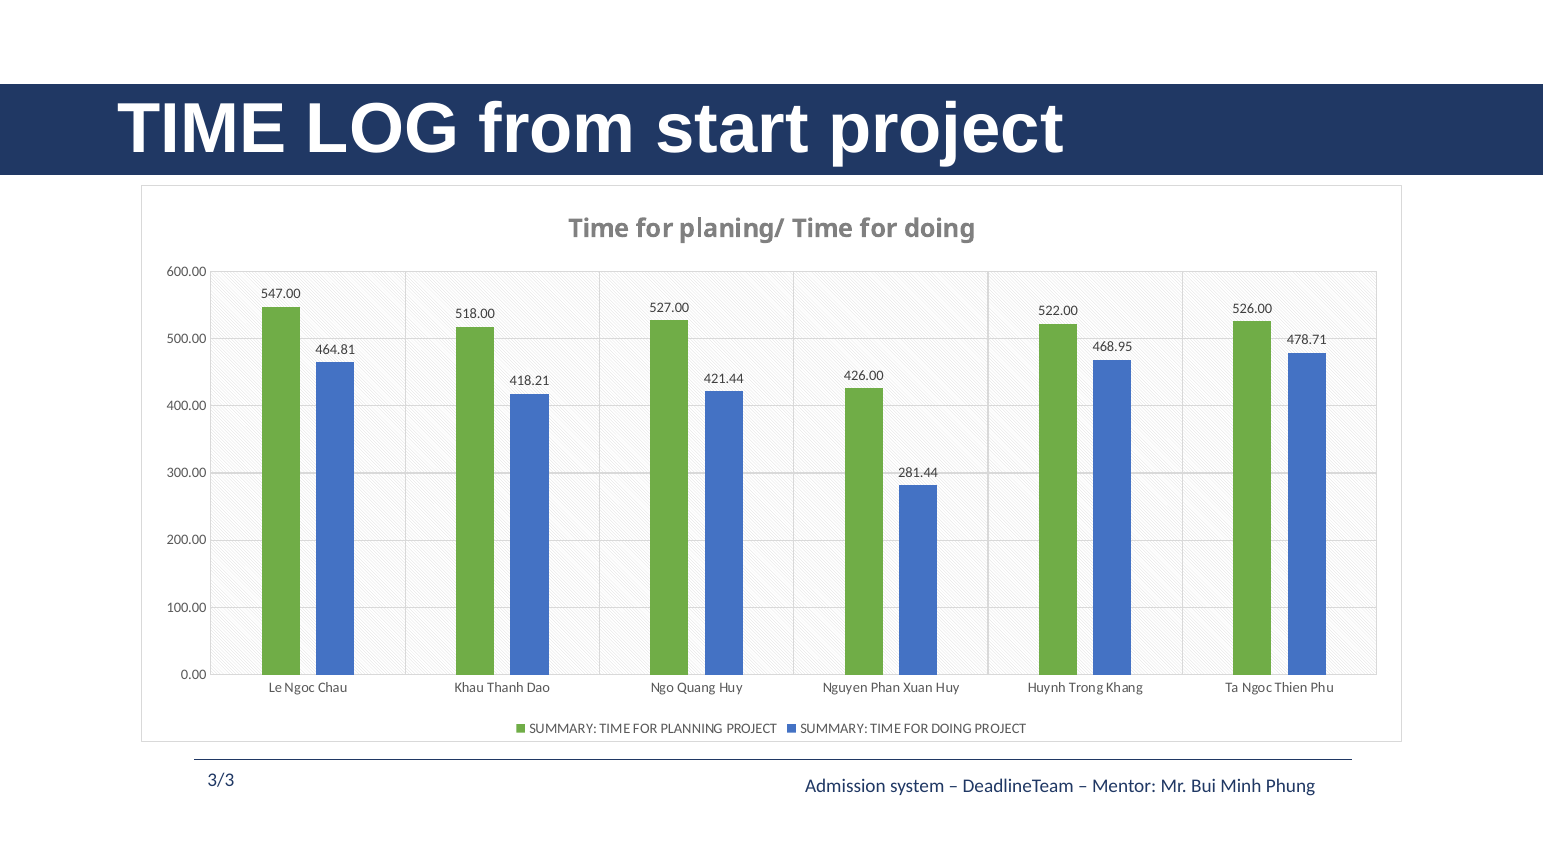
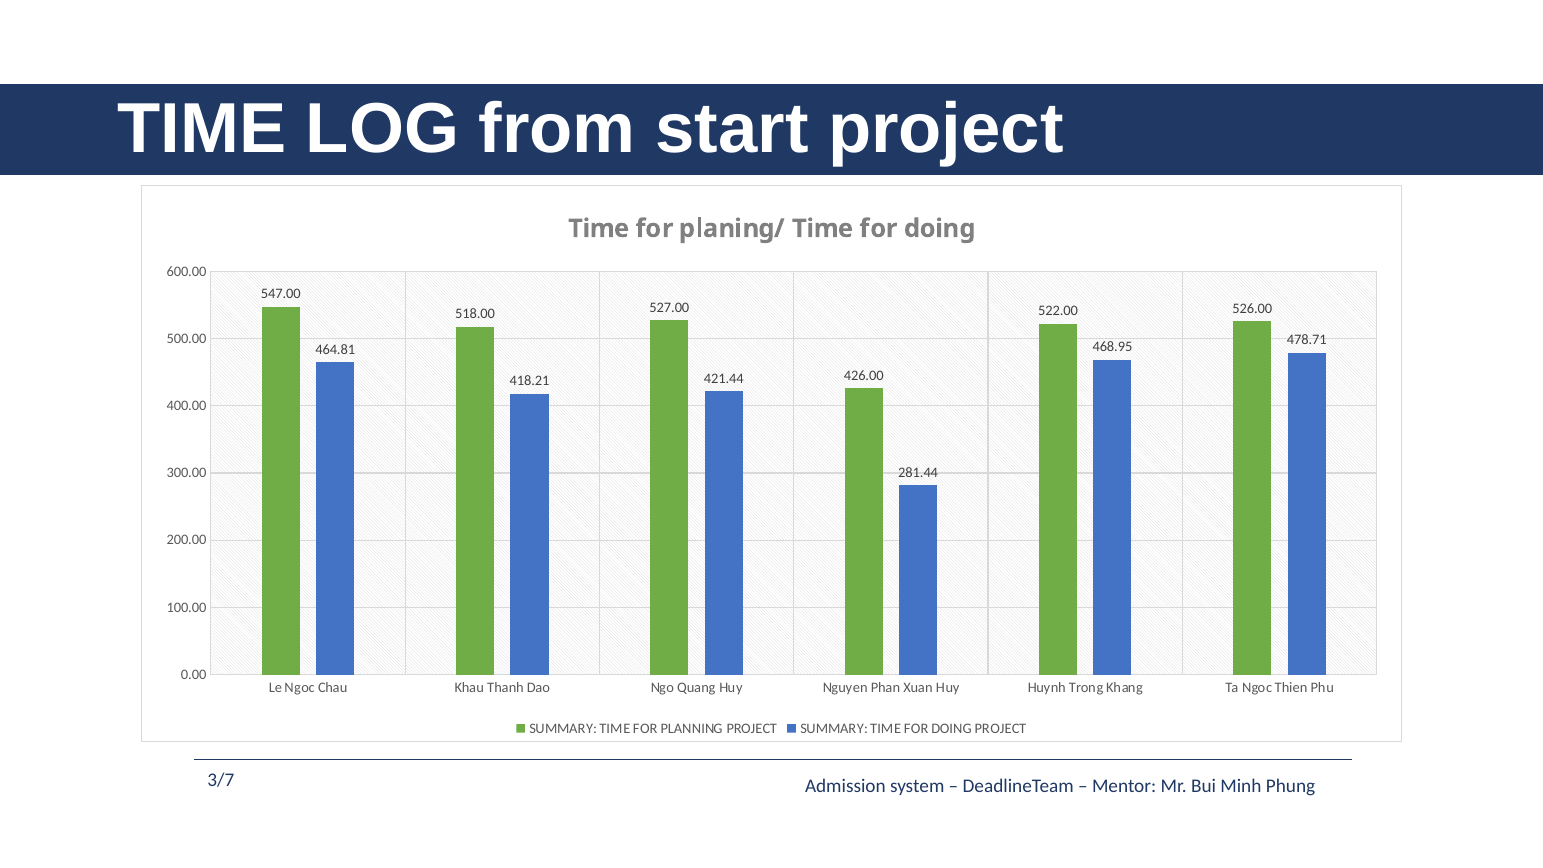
3/3: 3/3 -> 3/7
